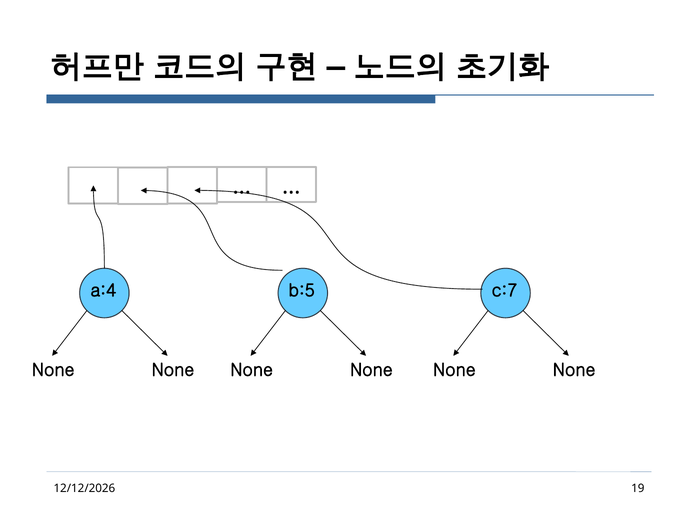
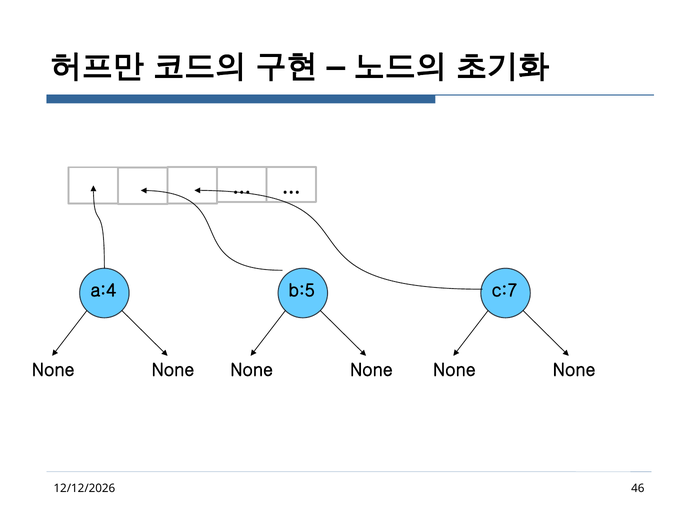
19: 19 -> 46
